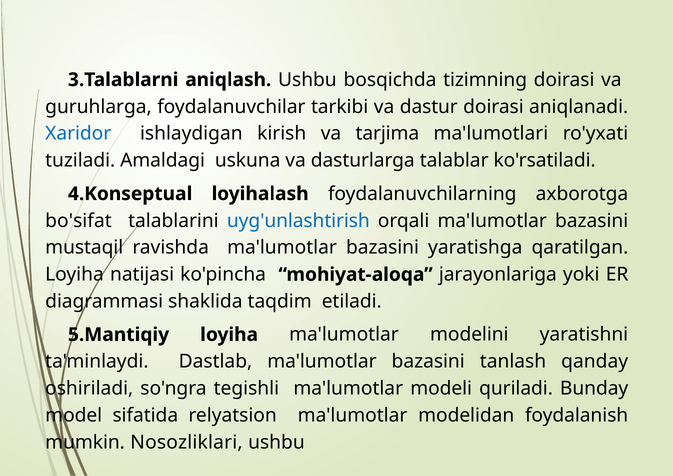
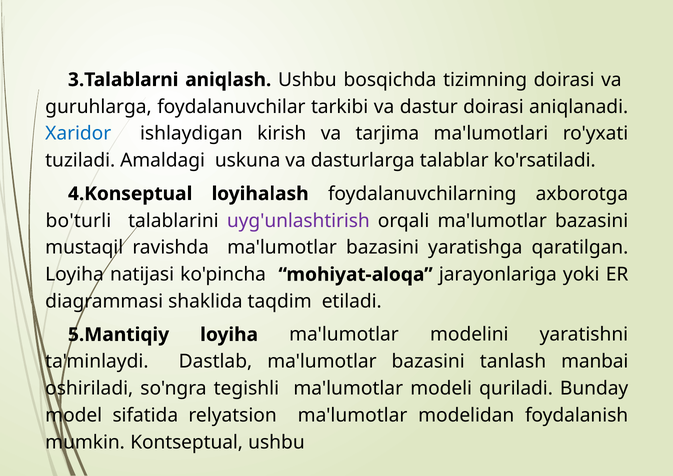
bo'sifat: bo'sifat -> bo'turli
uyg'unlashtirish colour: blue -> purple
qanday: qanday -> manbai
Nosozliklari: Nosozliklari -> Kontseptual
